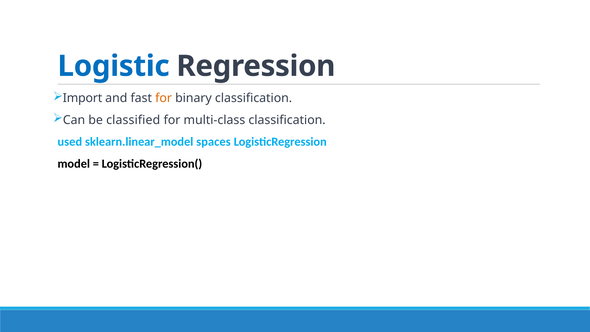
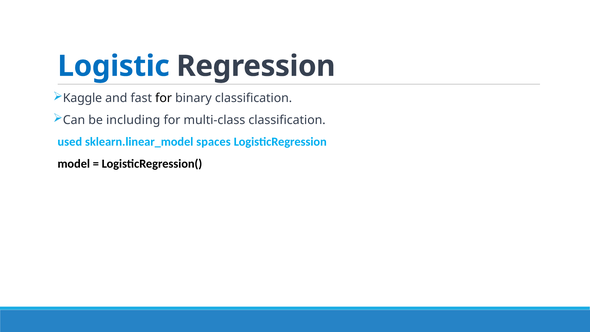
Import: Import -> Kaggle
for at (164, 98) colour: orange -> black
classified: classified -> including
